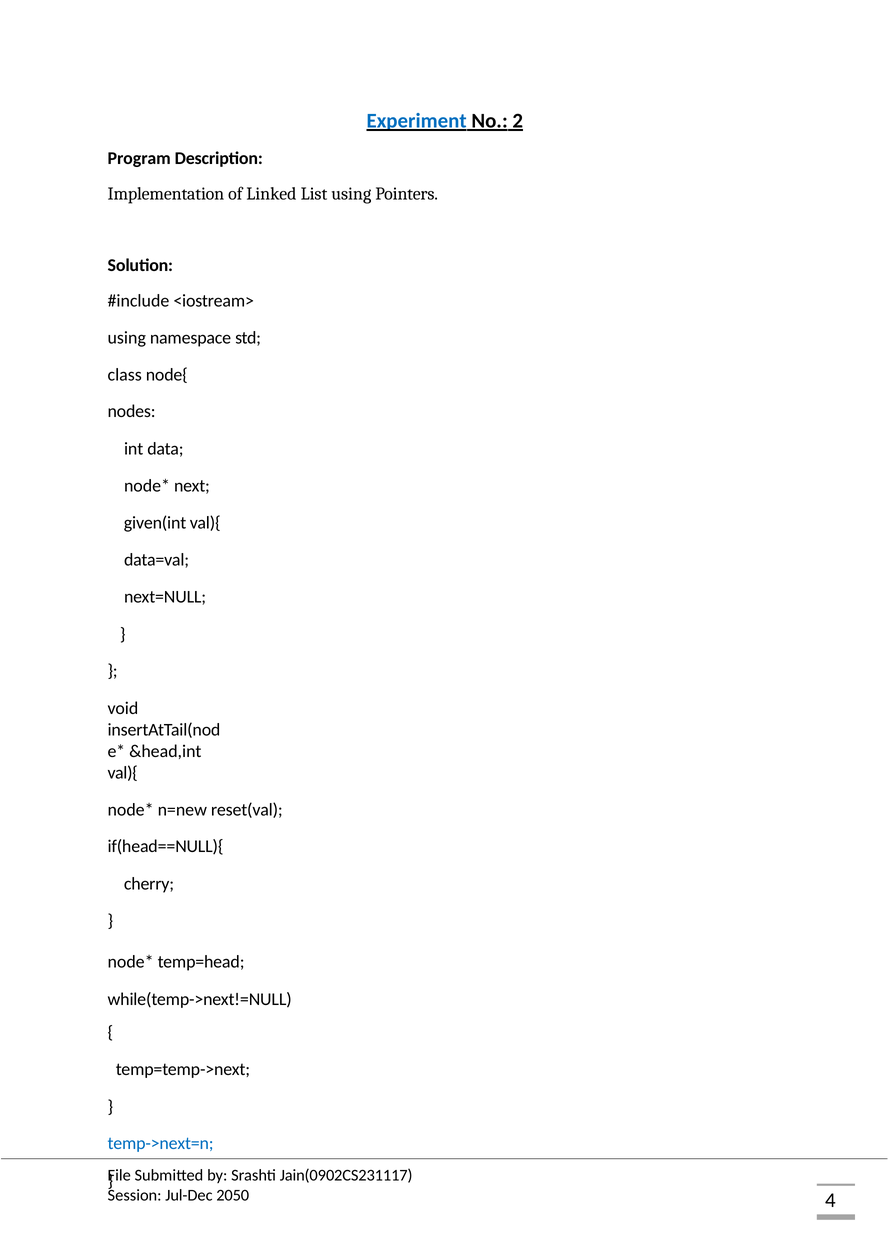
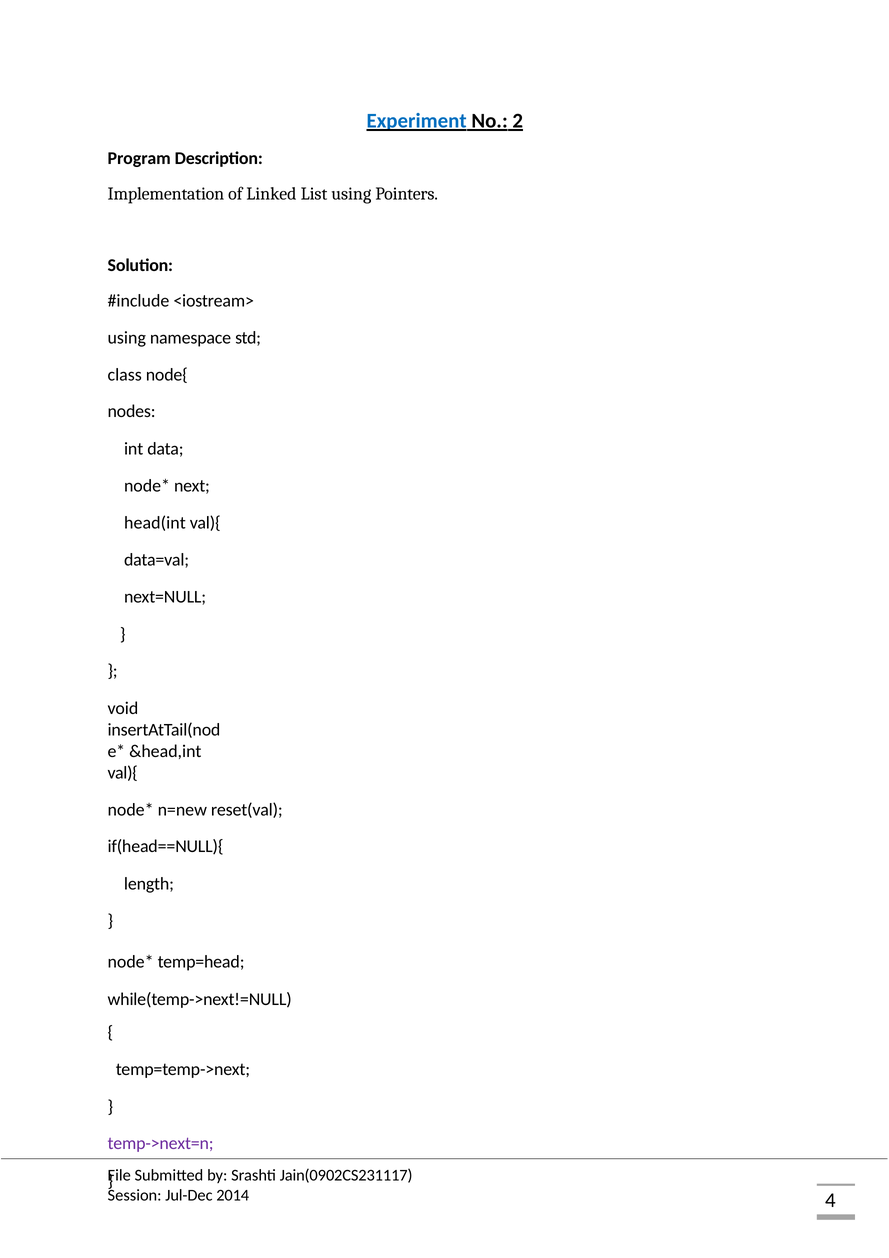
given(int: given(int -> head(int
cherry: cherry -> length
temp->next=n colour: blue -> purple
2050: 2050 -> 2014
